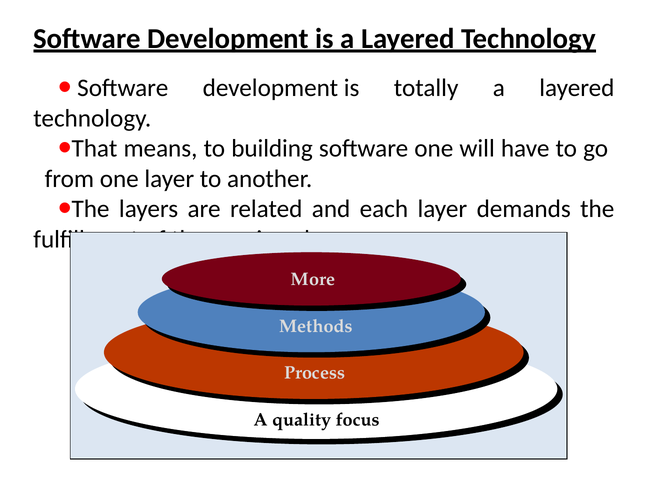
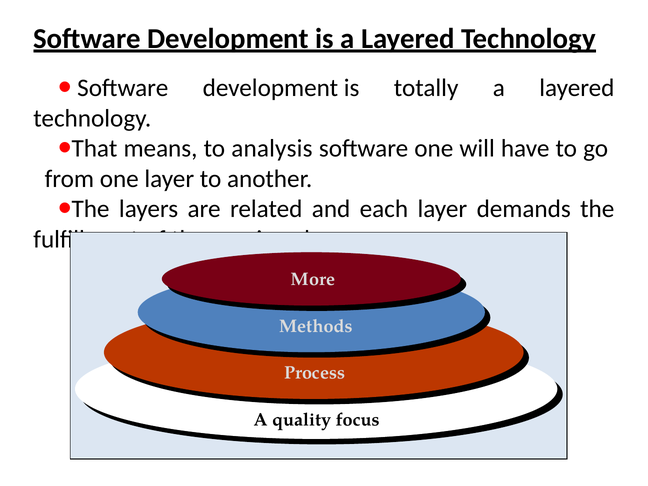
building: building -> analysis
